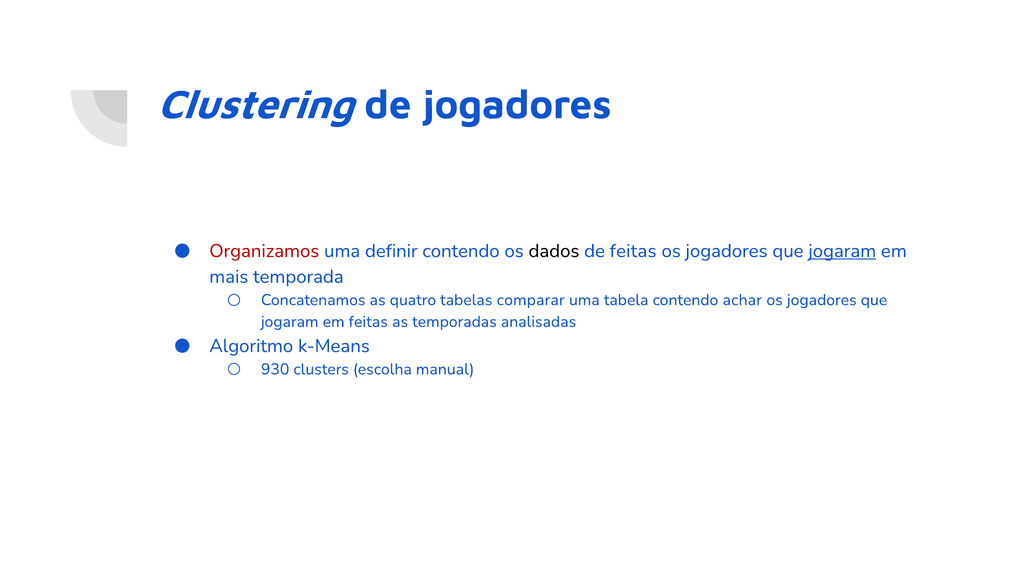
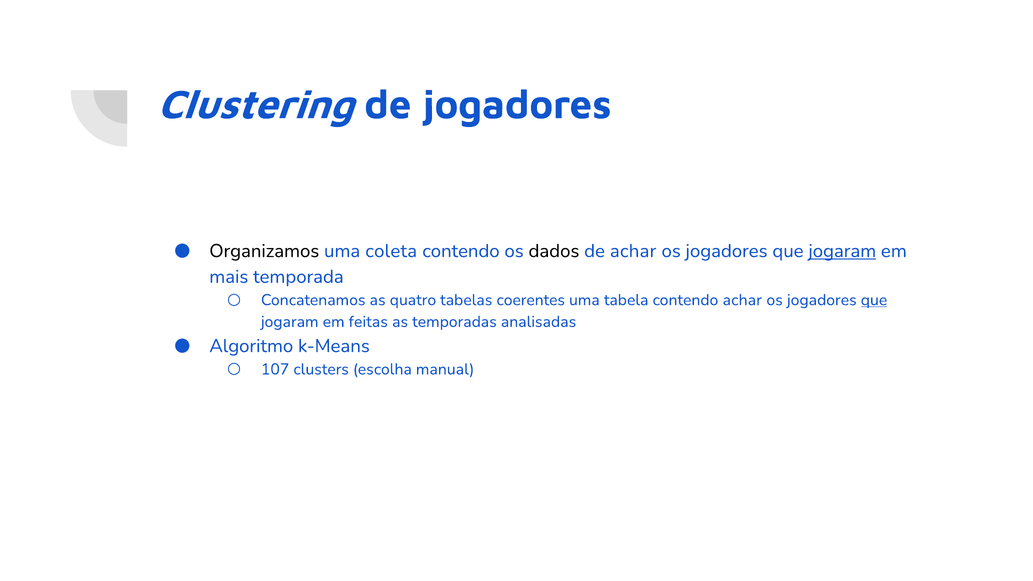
Organizamos colour: red -> black
definir: definir -> coleta
de feitas: feitas -> achar
comparar: comparar -> coerentes
que at (874, 300) underline: none -> present
930: 930 -> 107
